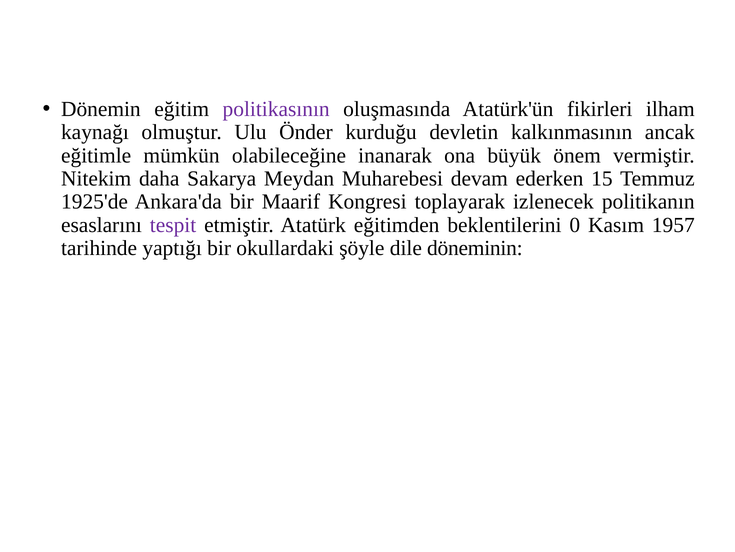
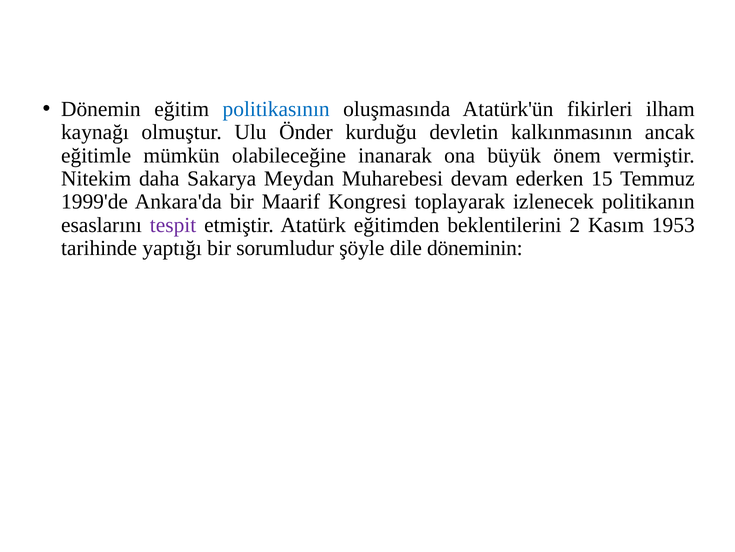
politikasının colour: purple -> blue
1925'de: 1925'de -> 1999'de
0: 0 -> 2
1957: 1957 -> 1953
okullardaki: okullardaki -> sorumludur
